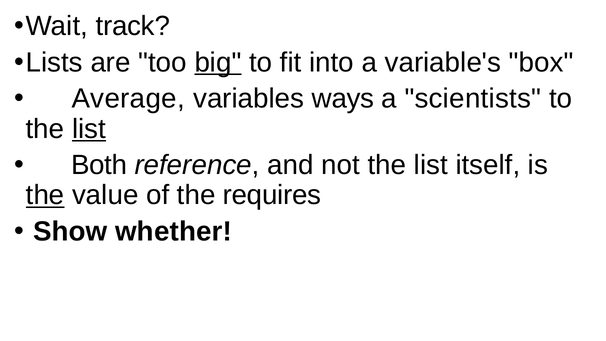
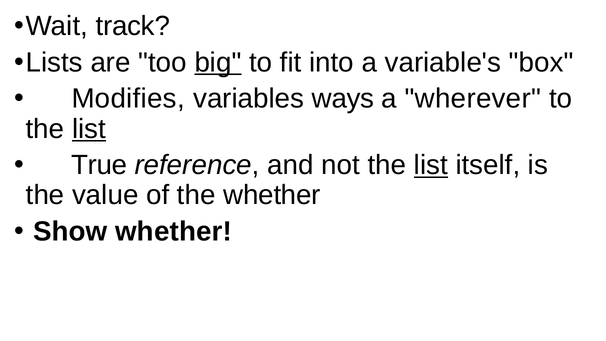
Average: Average -> Modifies
scientists: scientists -> wherever
Both: Both -> True
list at (431, 165) underline: none -> present
the at (45, 195) underline: present -> none
the requires: requires -> whether
